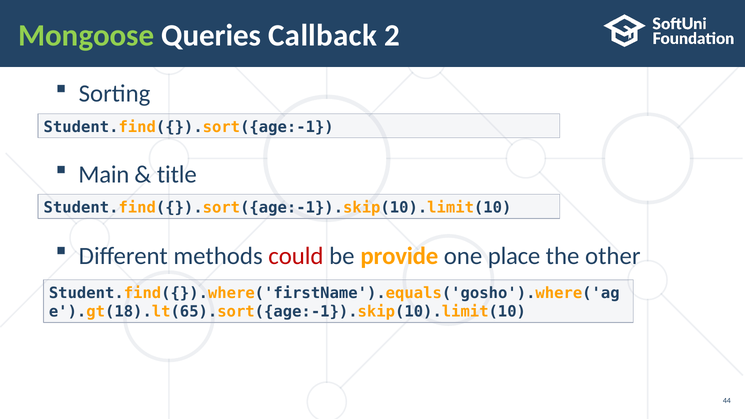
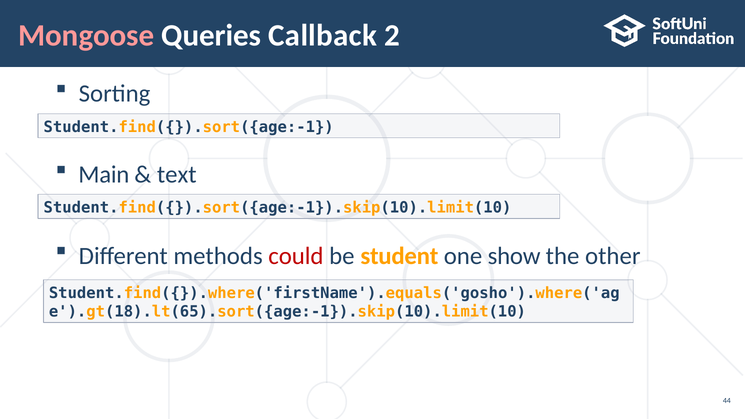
Mongoose colour: light green -> pink
title: title -> text
provide: provide -> student
place: place -> show
